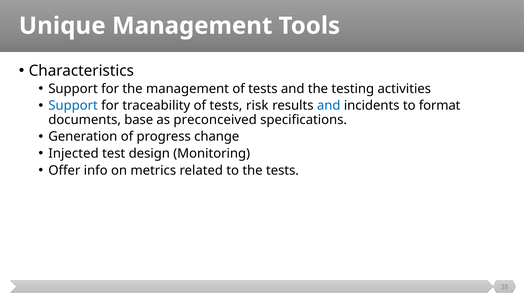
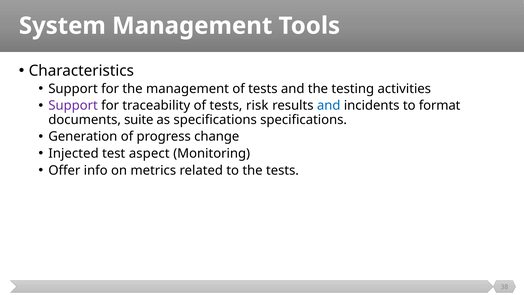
Unique: Unique -> System
Support at (73, 105) colour: blue -> purple
base: base -> suite
as preconceived: preconceived -> specifications
design: design -> aspect
